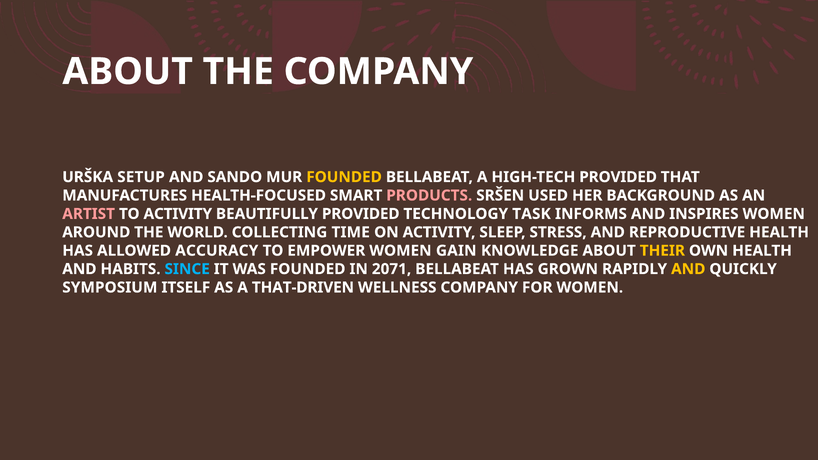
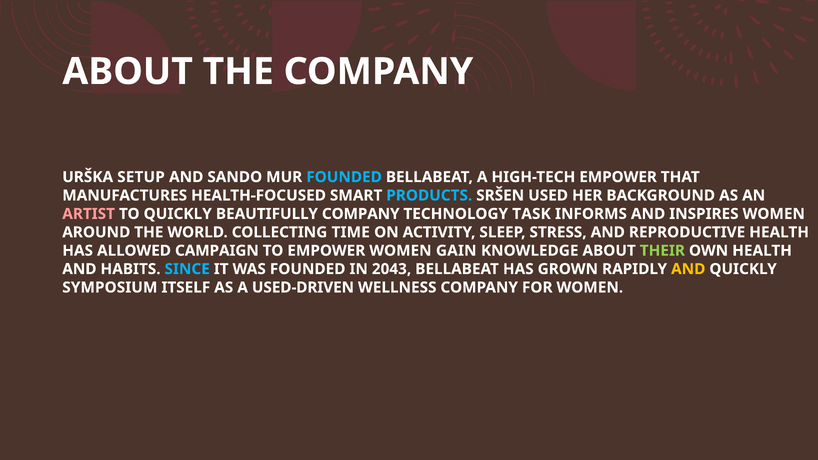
FOUNDED at (344, 177) colour: yellow -> light blue
HIGH-TECH PROVIDED: PROVIDED -> EMPOWER
PRODUCTS colour: pink -> light blue
TO ACTIVITY: ACTIVITY -> QUICKLY
BEAUTIFULLY PROVIDED: PROVIDED -> COMPANY
ACCURACY: ACCURACY -> CAMPAIGN
THEIR colour: yellow -> light green
2071: 2071 -> 2043
THAT-DRIVEN: THAT-DRIVEN -> USED-DRIVEN
